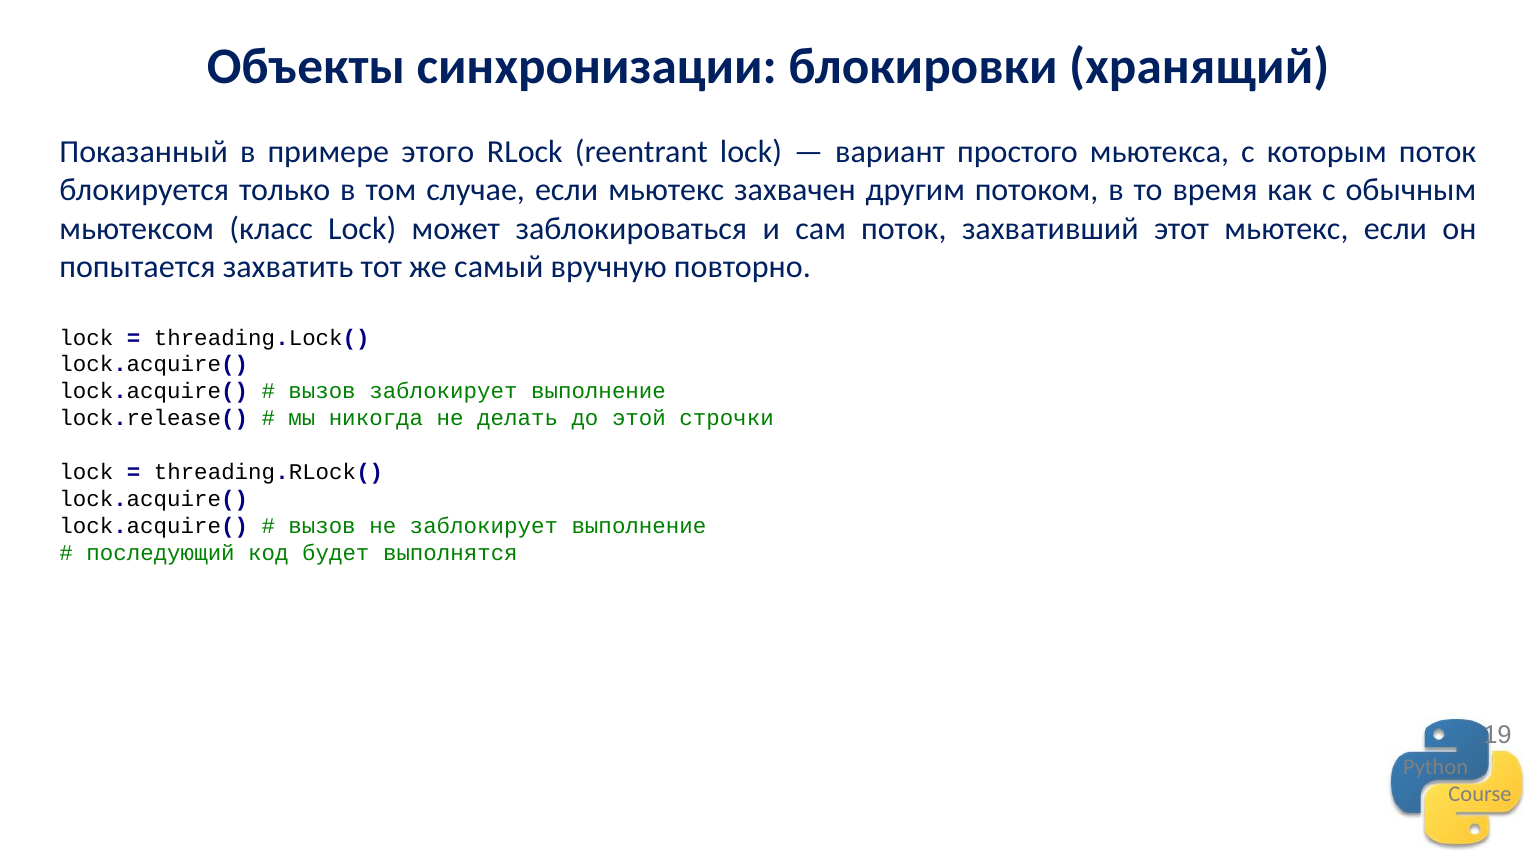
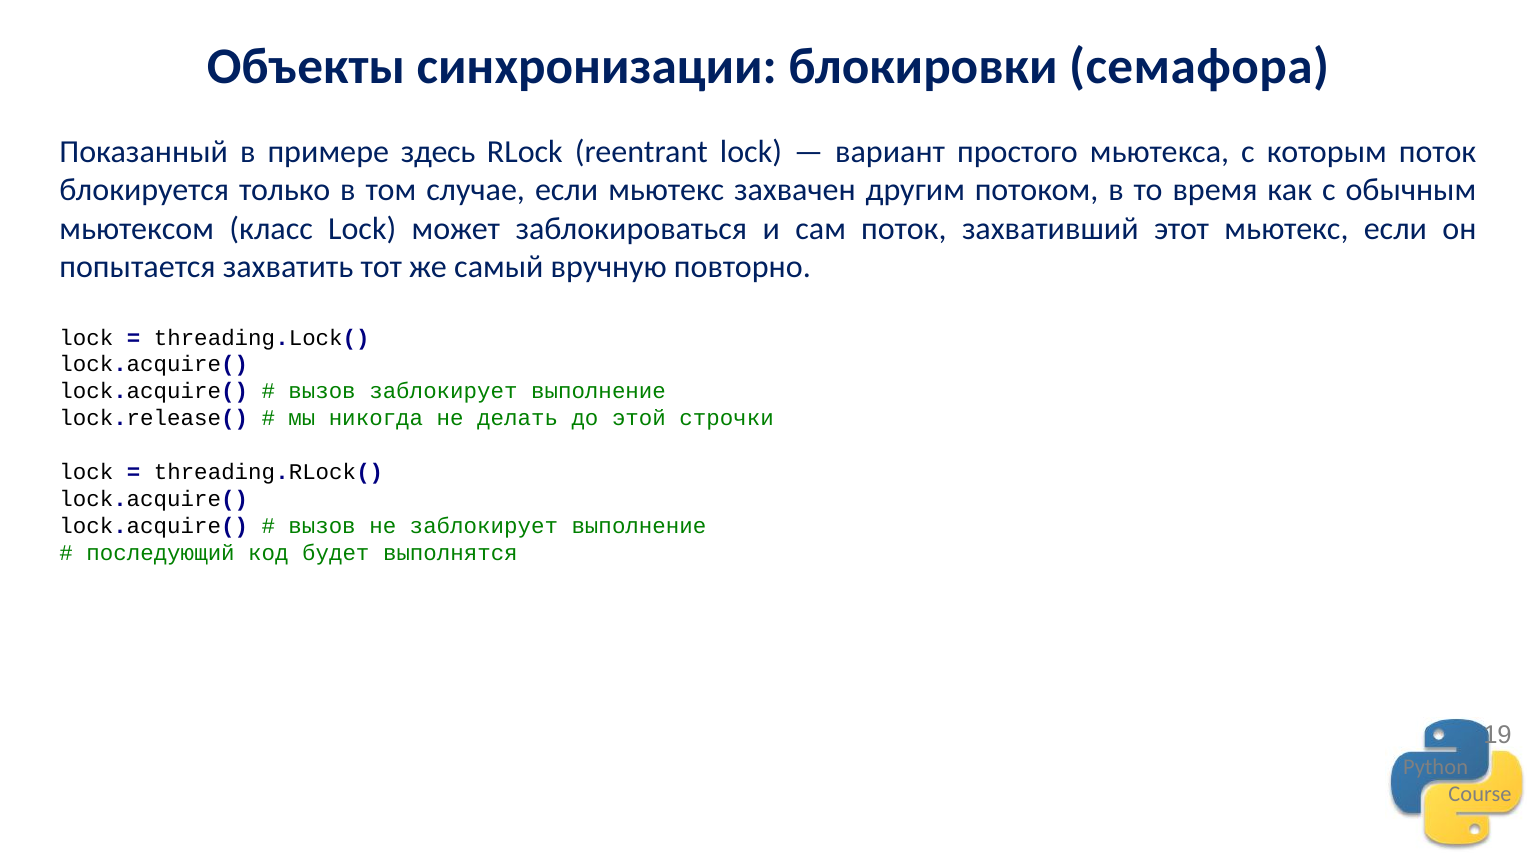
хранящий: хранящий -> семафора
этого: этого -> здесь
